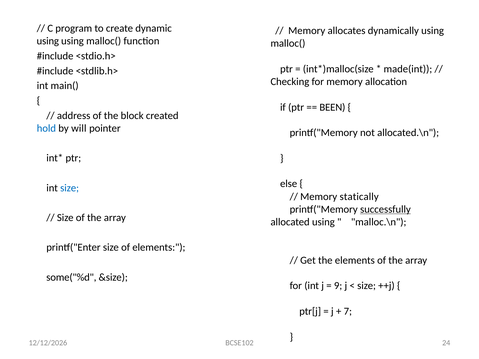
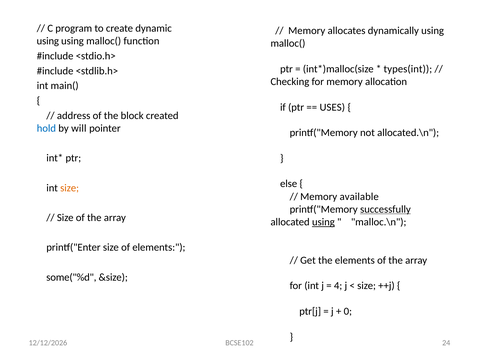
made(int: made(int -> types(int
BEEN: BEEN -> USES
size at (70, 188) colour: blue -> orange
statically: statically -> available
using at (323, 222) underline: none -> present
9: 9 -> 4
7: 7 -> 0
